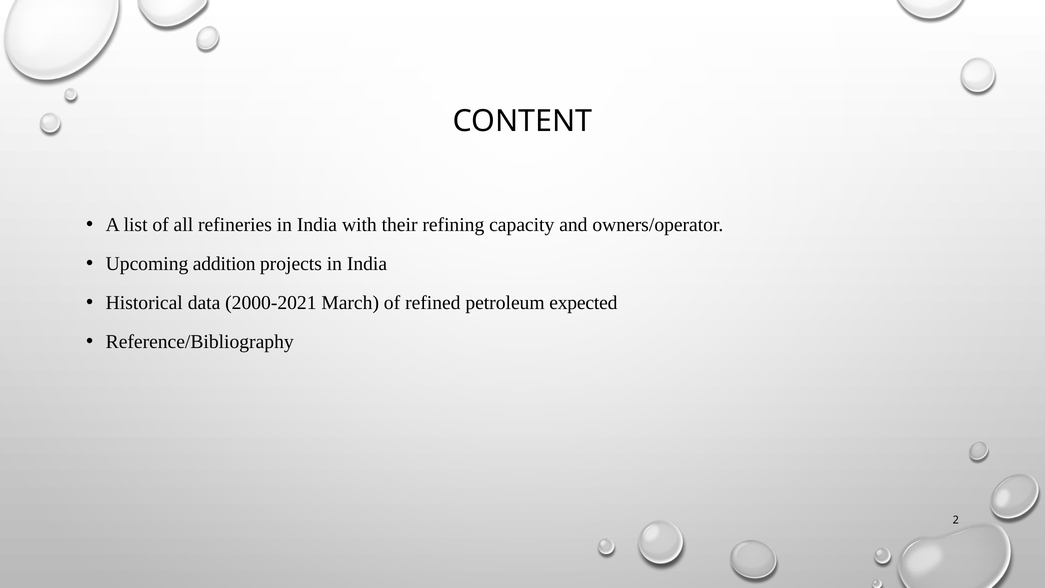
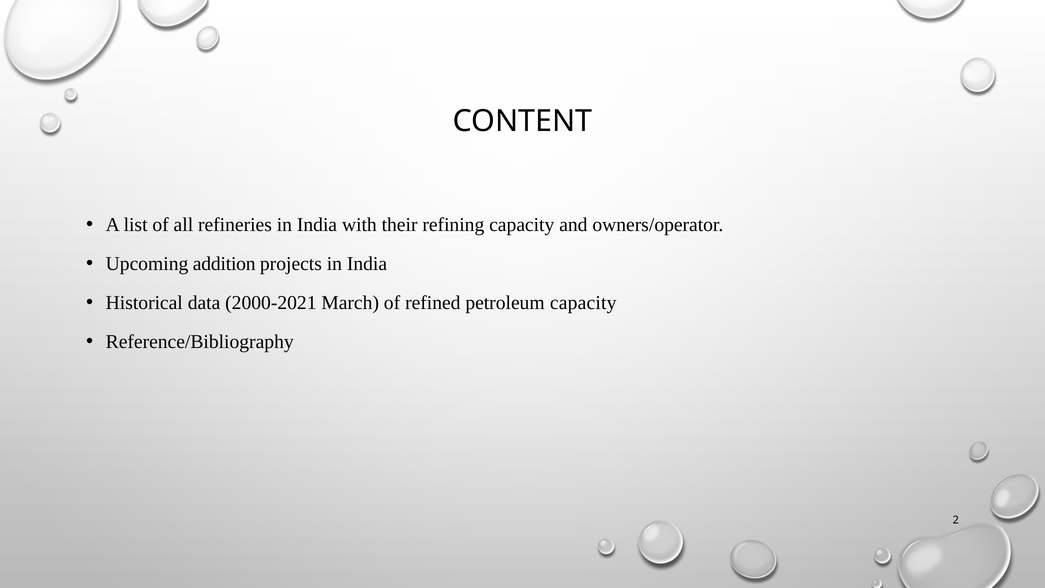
petroleum expected: expected -> capacity
